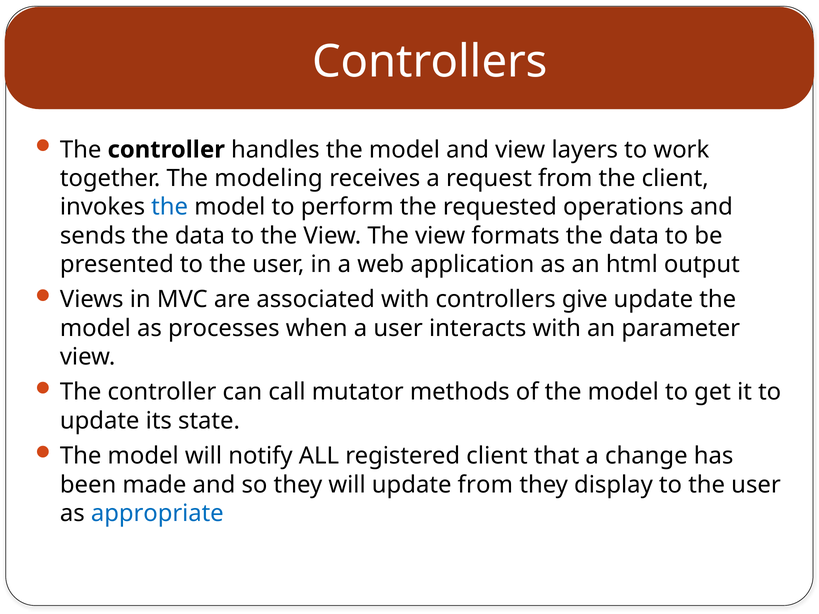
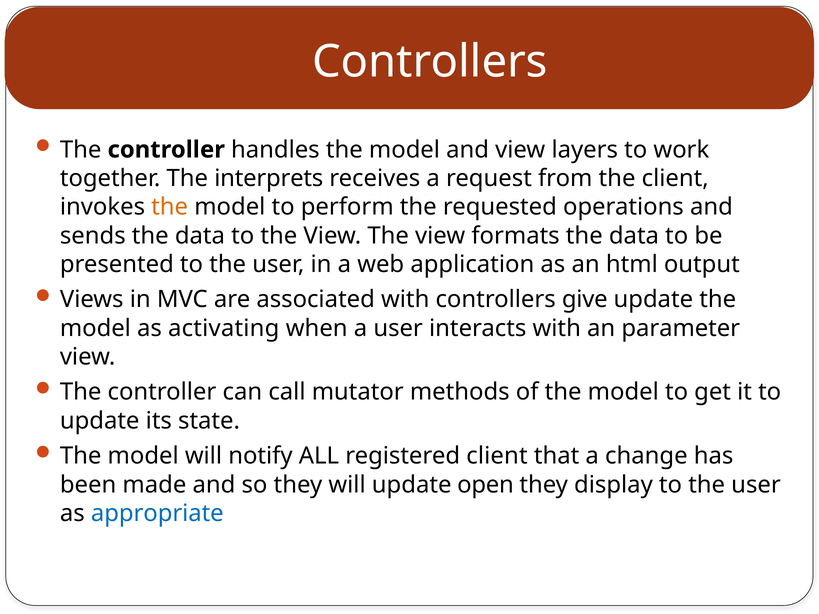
modeling: modeling -> interprets
the at (170, 207) colour: blue -> orange
processes: processes -> activating
update from: from -> open
